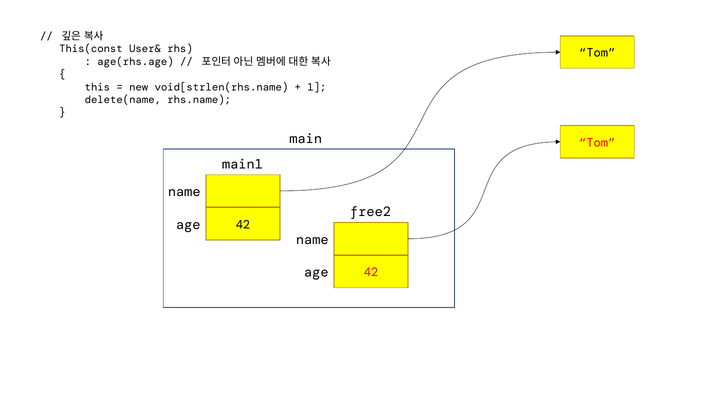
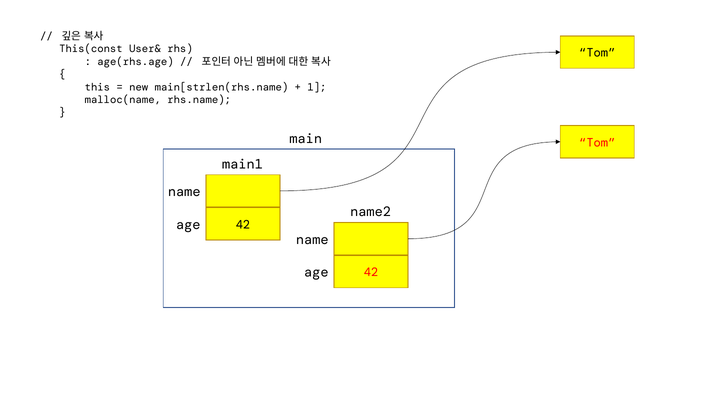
void[strlen(rhs.name: void[strlen(rhs.name -> main[strlen(rhs.name
delete(name: delete(name -> malloc(name
free2: free2 -> name2
